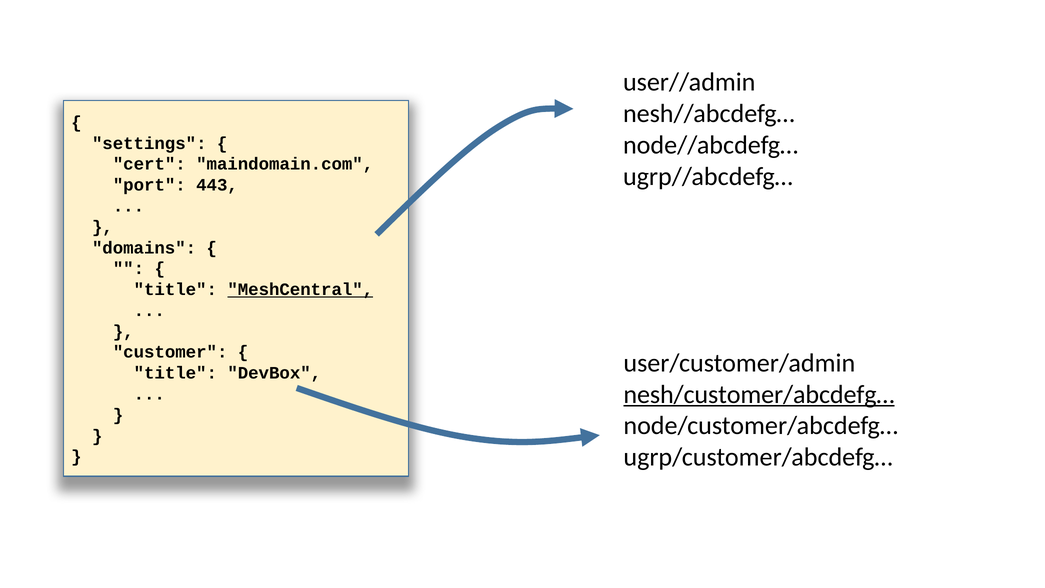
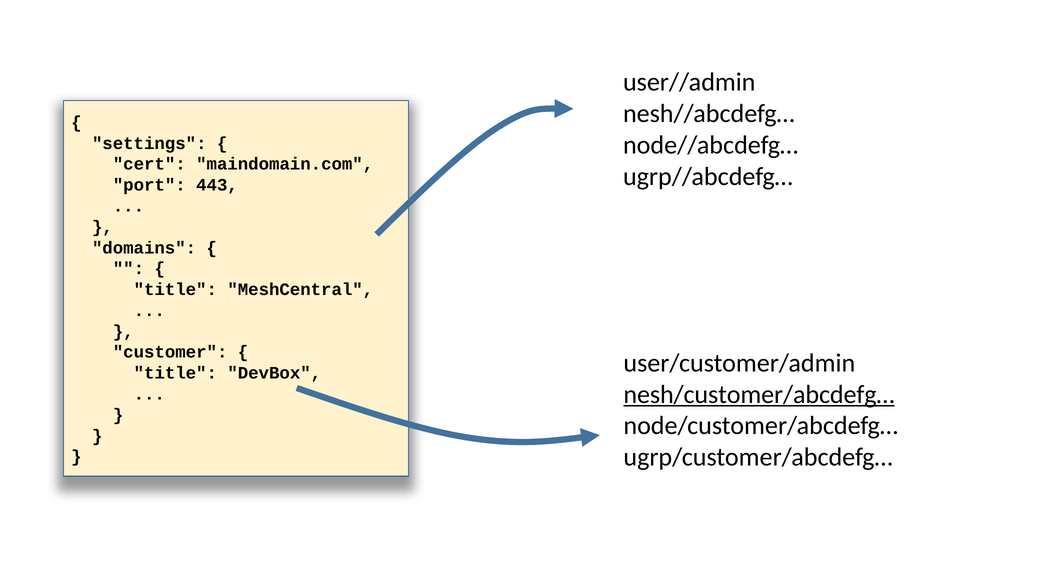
MeshCentral underline: present -> none
